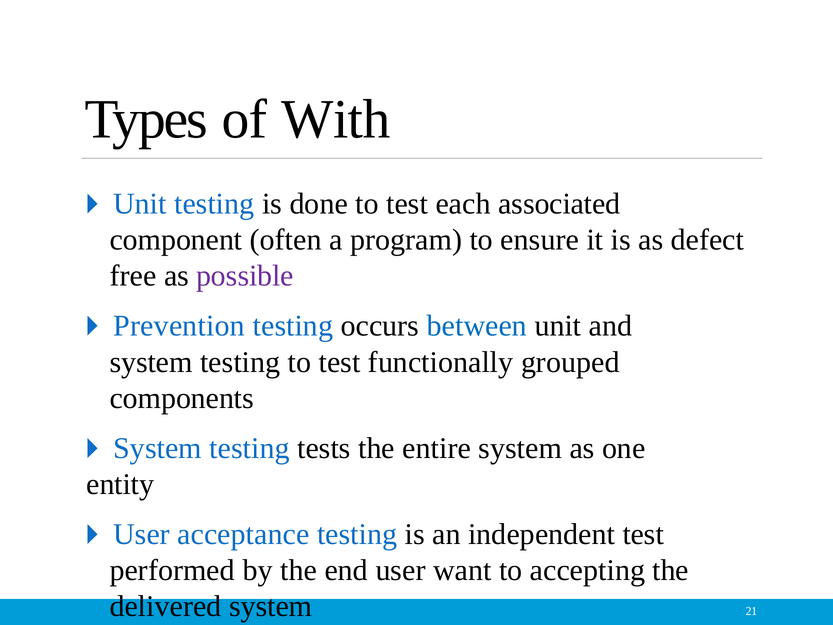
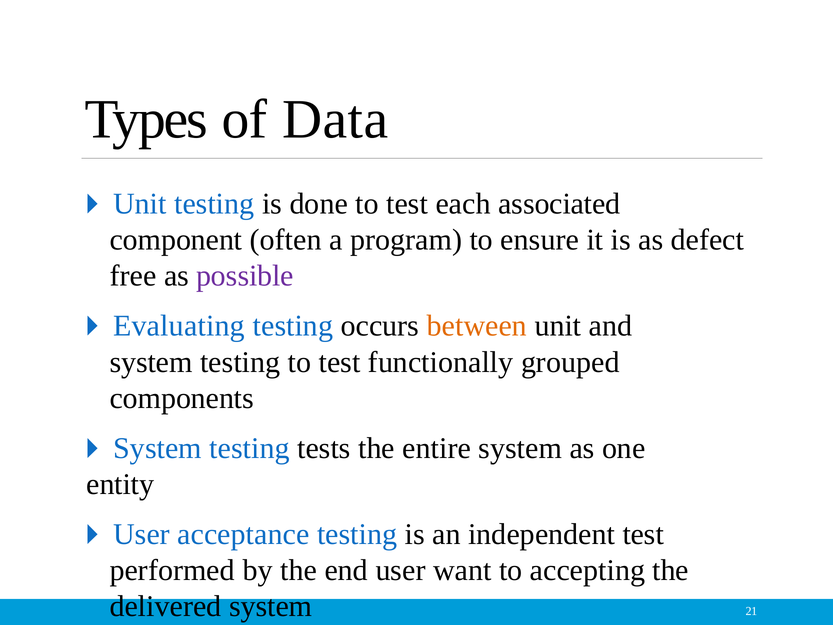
With: With -> Data
Prevention: Prevention -> Evaluating
between colour: blue -> orange
